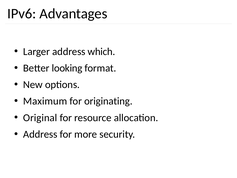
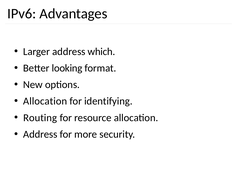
Maximum at (45, 101): Maximum -> Allocation
originating: originating -> identifying
Original: Original -> Routing
